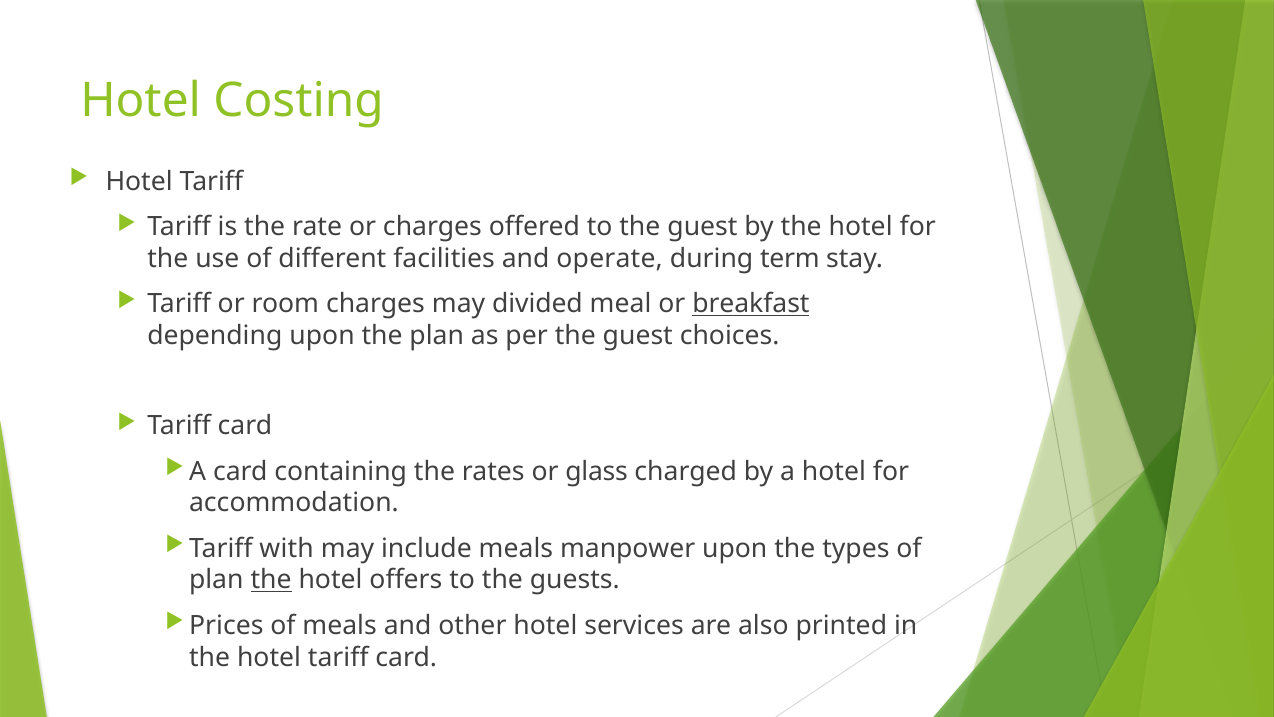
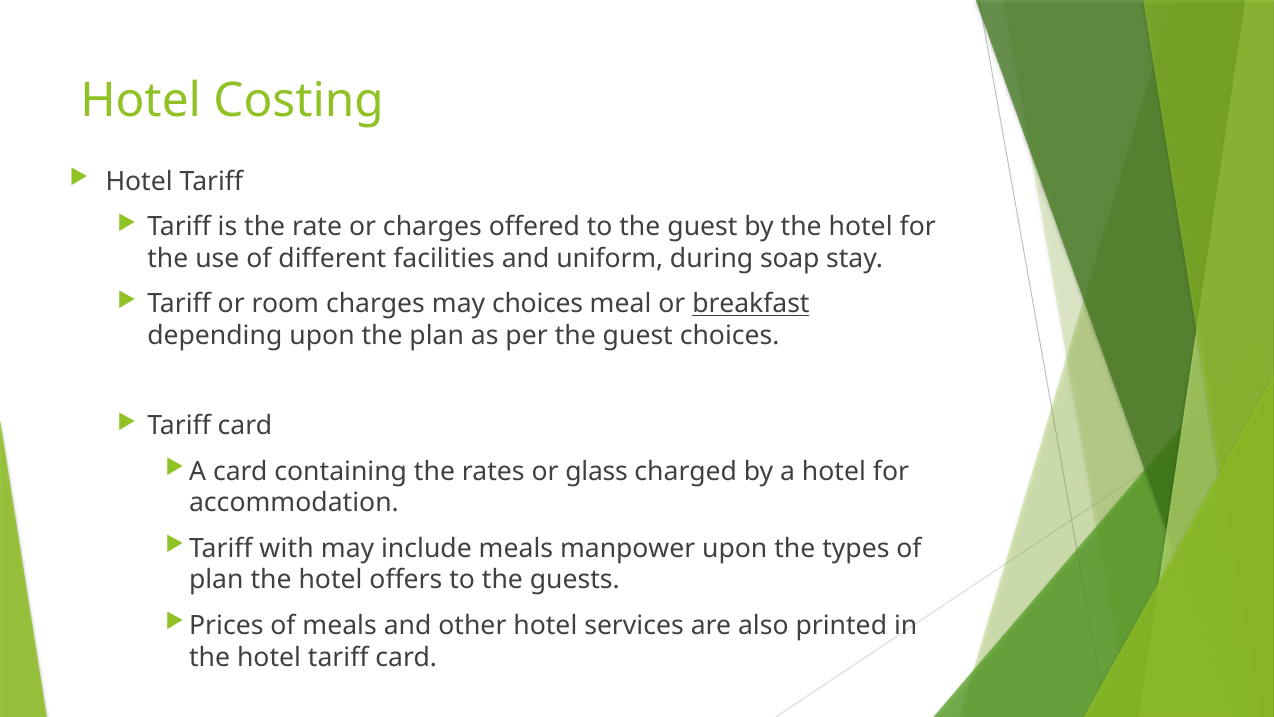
operate: operate -> uniform
term: term -> soap
may divided: divided -> choices
the at (271, 580) underline: present -> none
